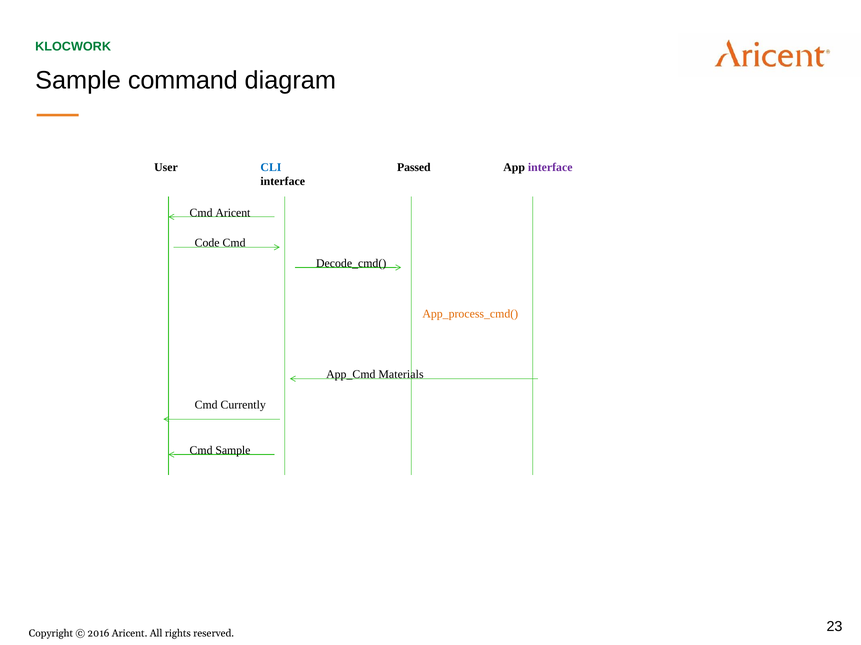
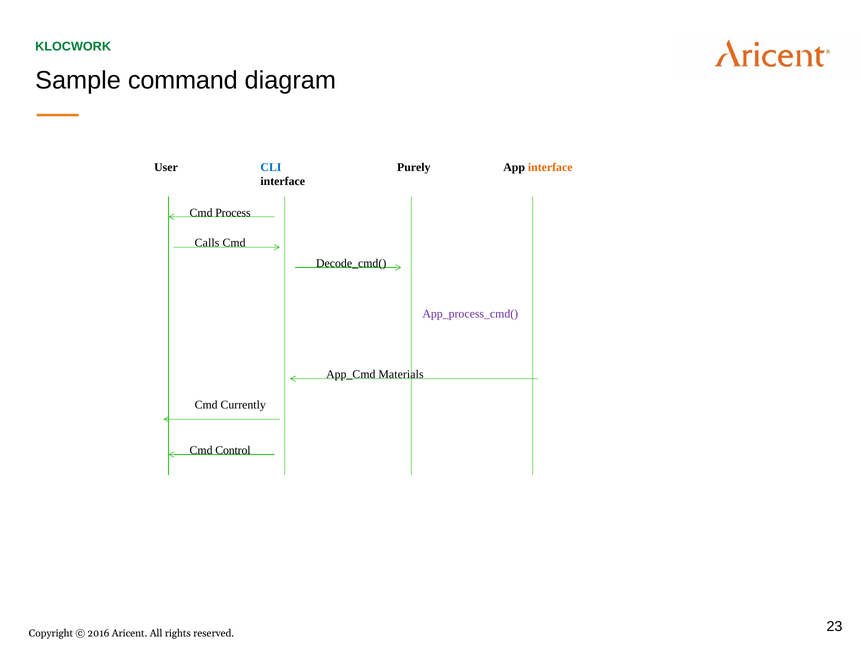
Passed: Passed -> Purely
interface at (550, 167) colour: purple -> orange
Cmd Aricent: Aricent -> Process
Code: Code -> Calls
App_process_cmd( colour: orange -> purple
Cmd Sample: Sample -> Control
